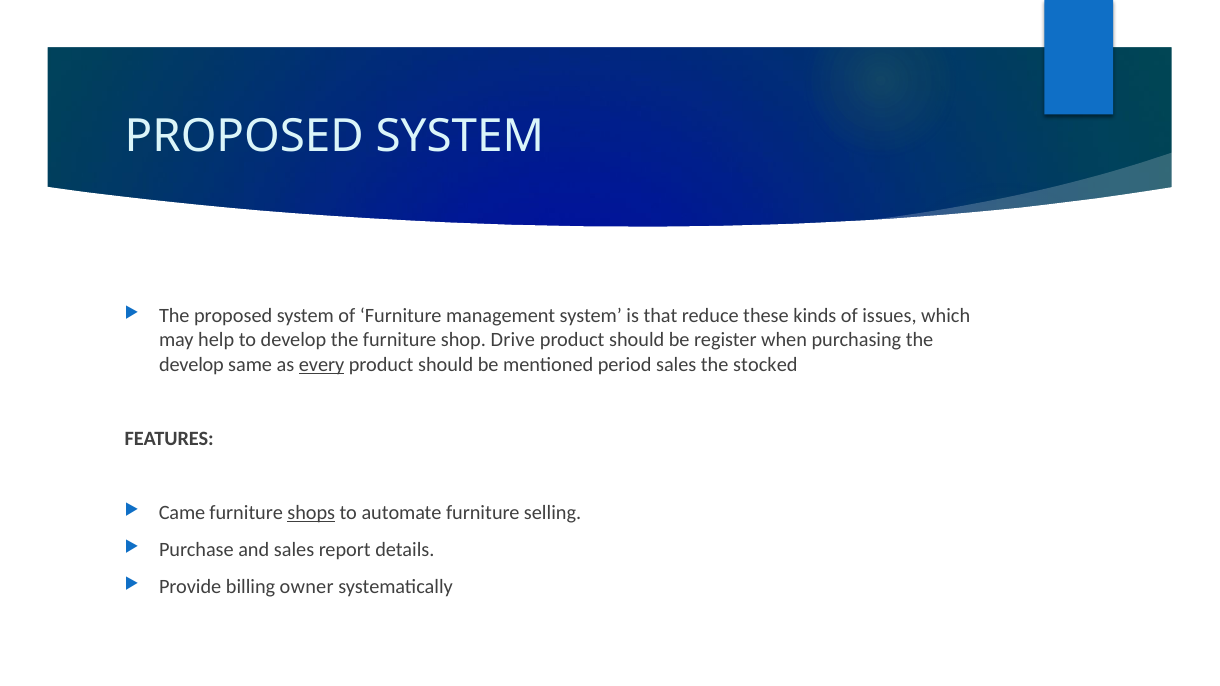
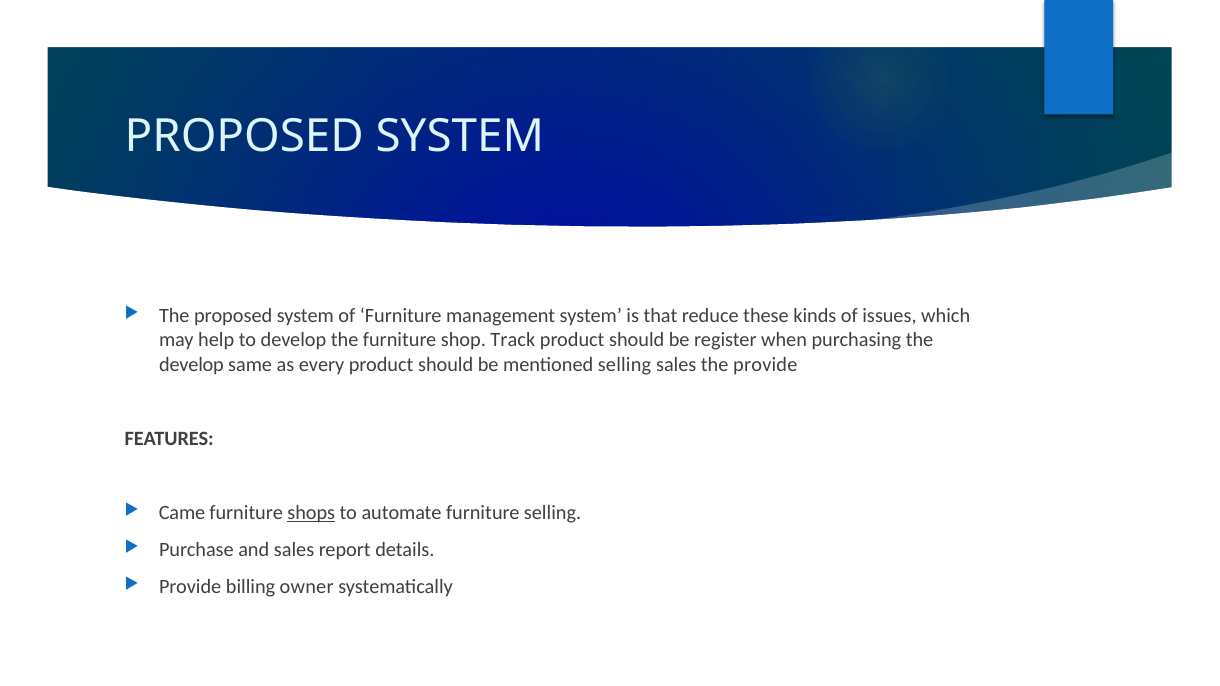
Drive: Drive -> Track
every underline: present -> none
mentioned period: period -> selling
the stocked: stocked -> provide
